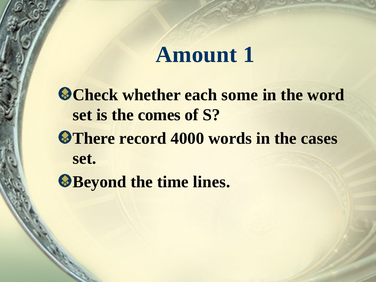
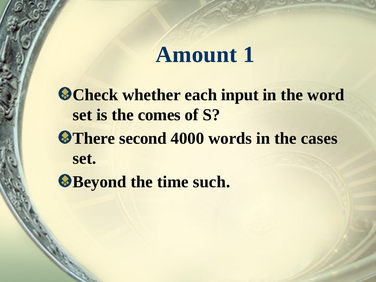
some: some -> input
record: record -> second
lines: lines -> such
